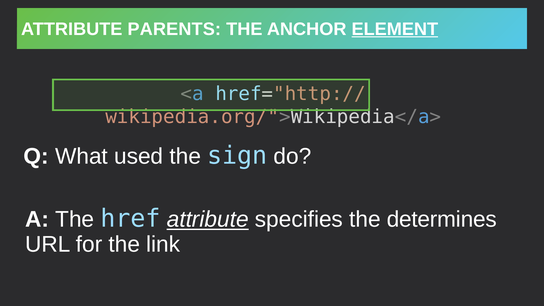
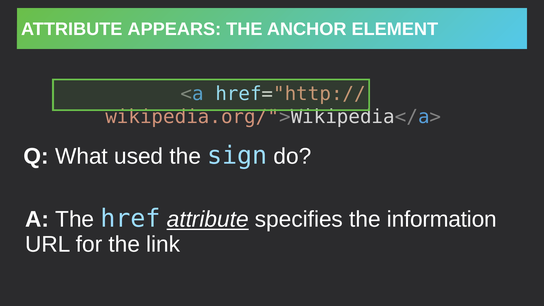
PARENTS: PARENTS -> APPEARS
ELEMENT underline: present -> none
determines: determines -> information
